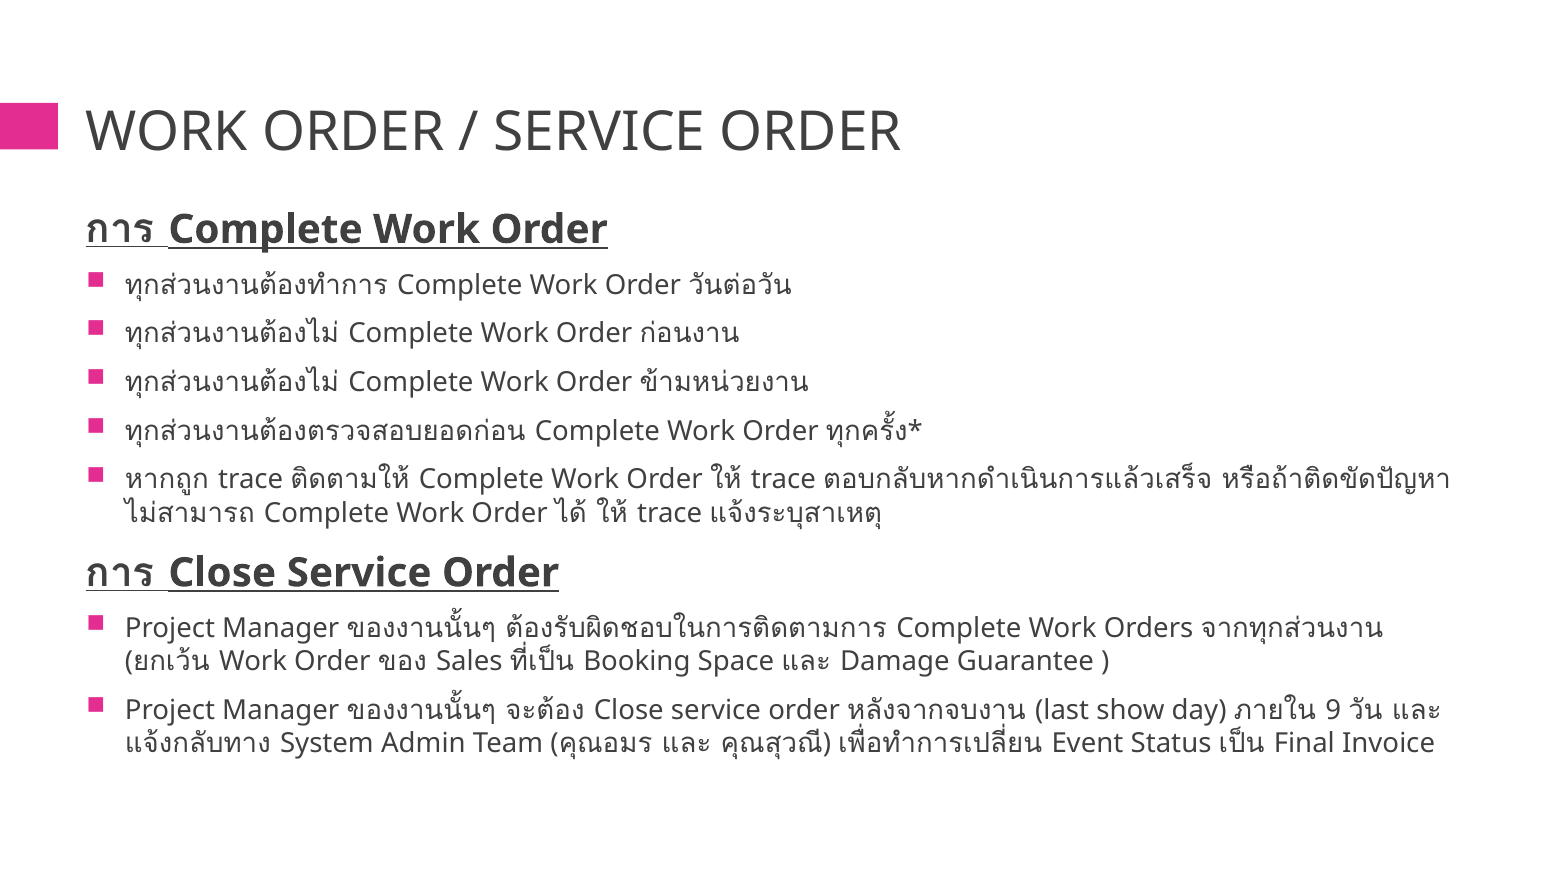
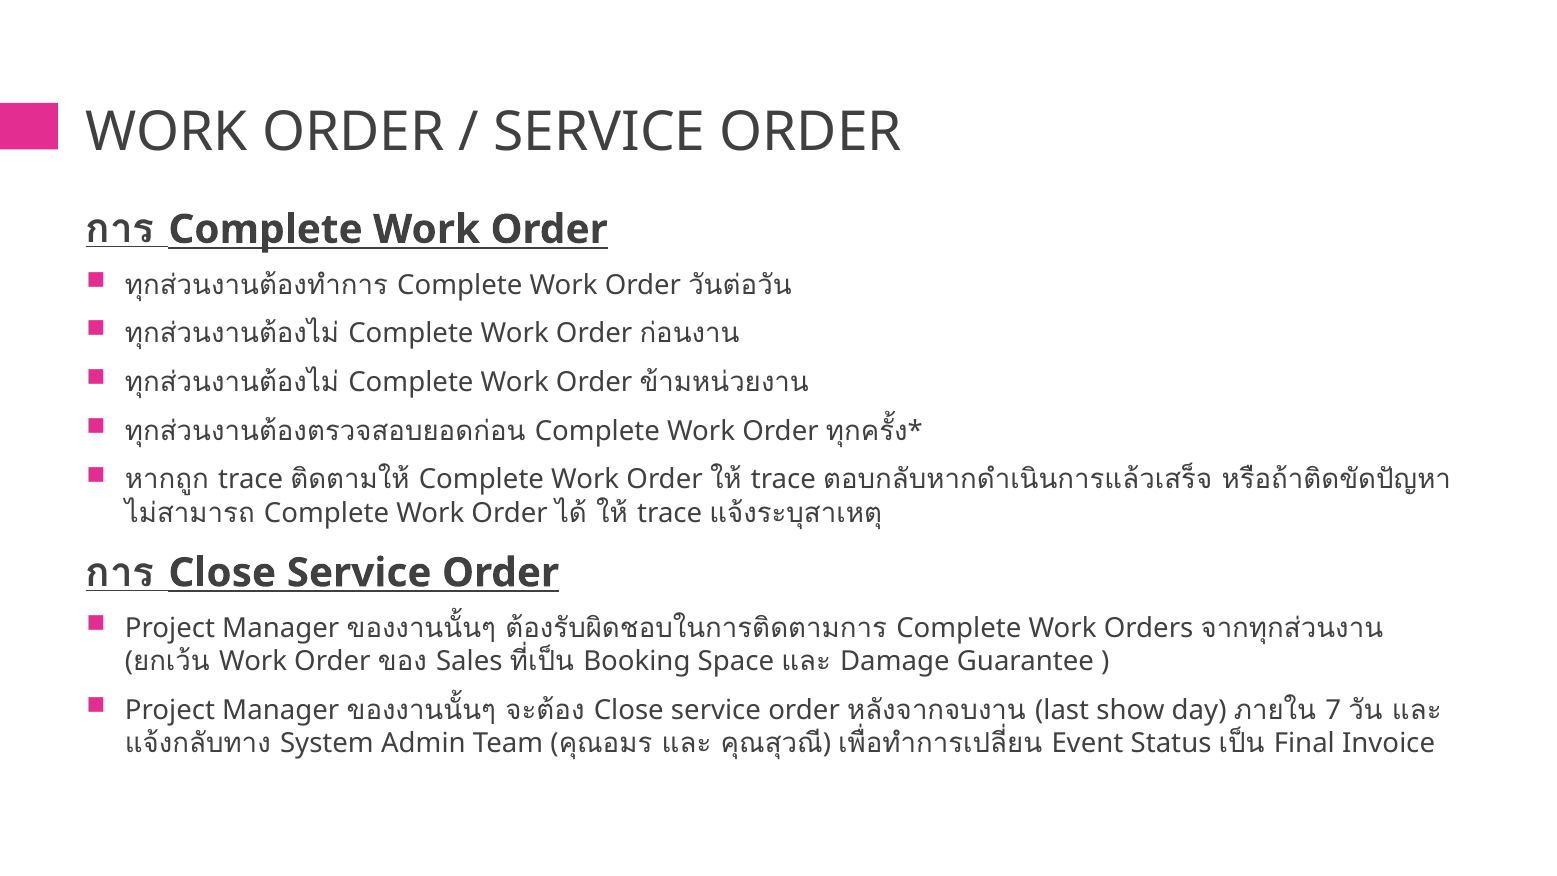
9: 9 -> 7
